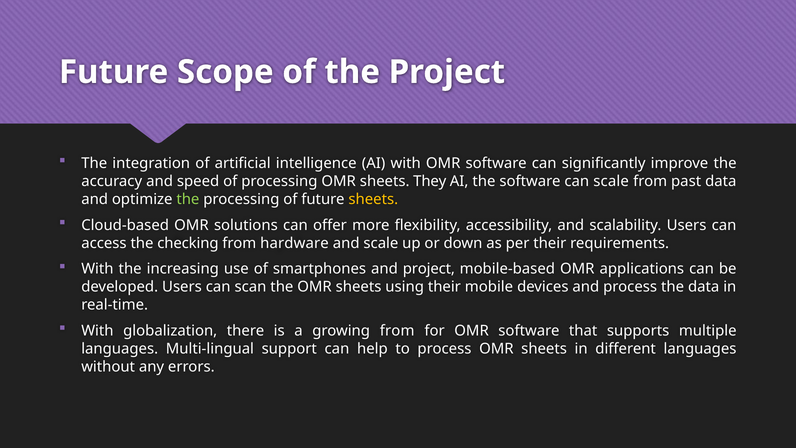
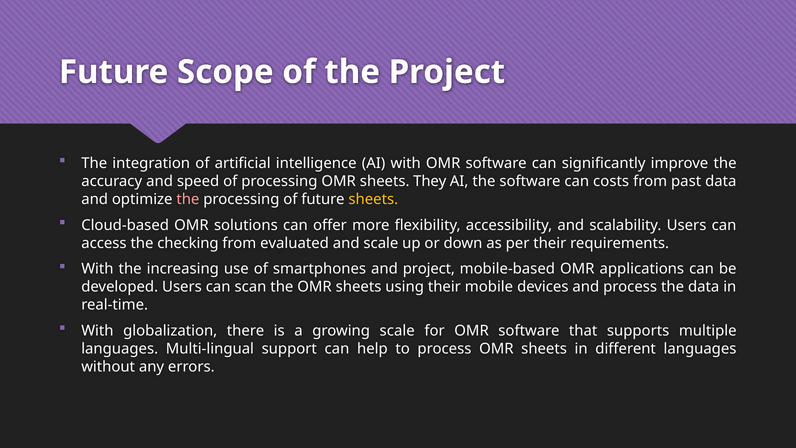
can scale: scale -> costs
the at (188, 199) colour: light green -> pink
hardware: hardware -> evaluated
growing from: from -> scale
